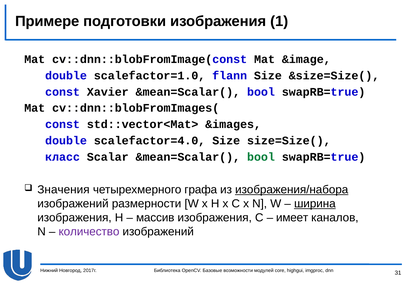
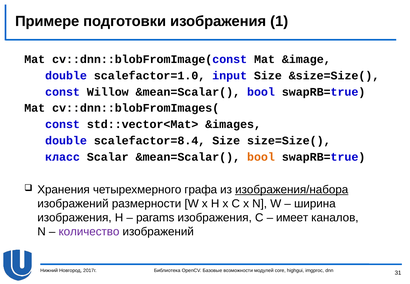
flann: flann -> input
Xavier: Xavier -> Willow
scalefactor=4.0: scalefactor=4.0 -> scalefactor=8.4
bool at (261, 157) colour: green -> orange
Значения: Значения -> Хранения
ширина underline: present -> none
массив: массив -> params
